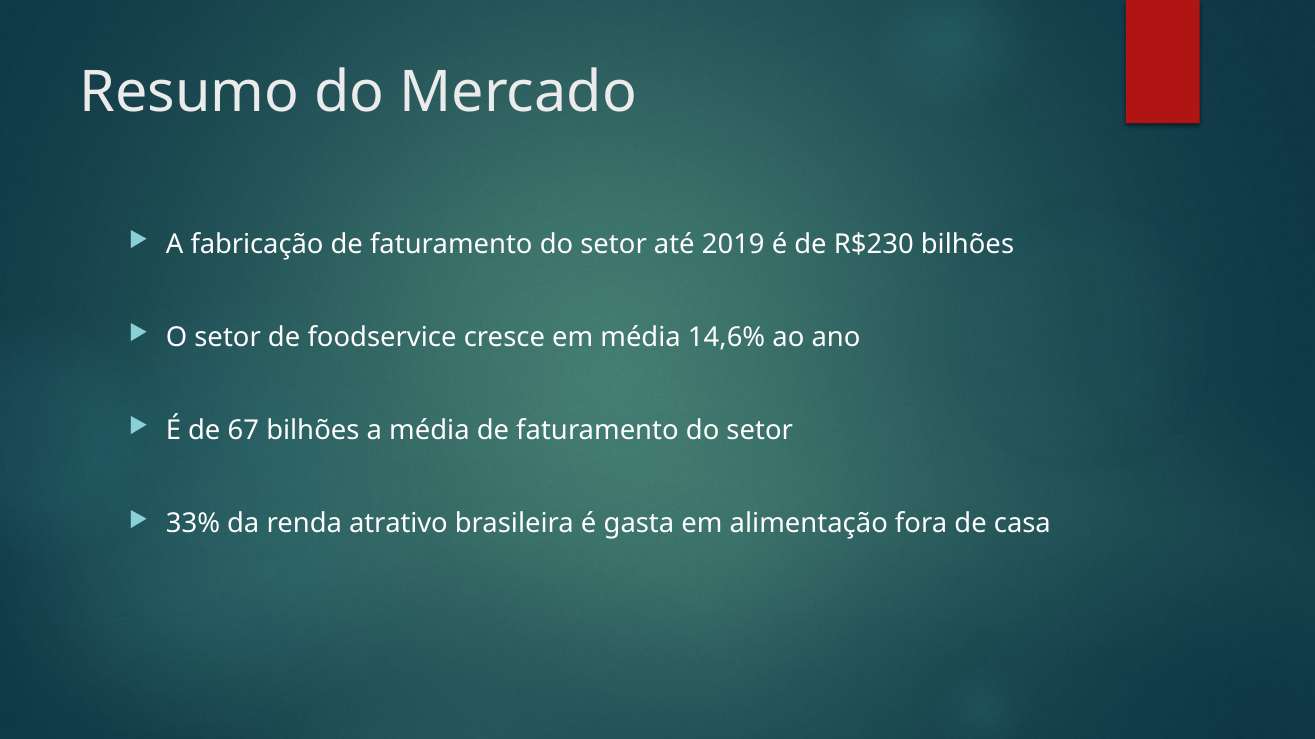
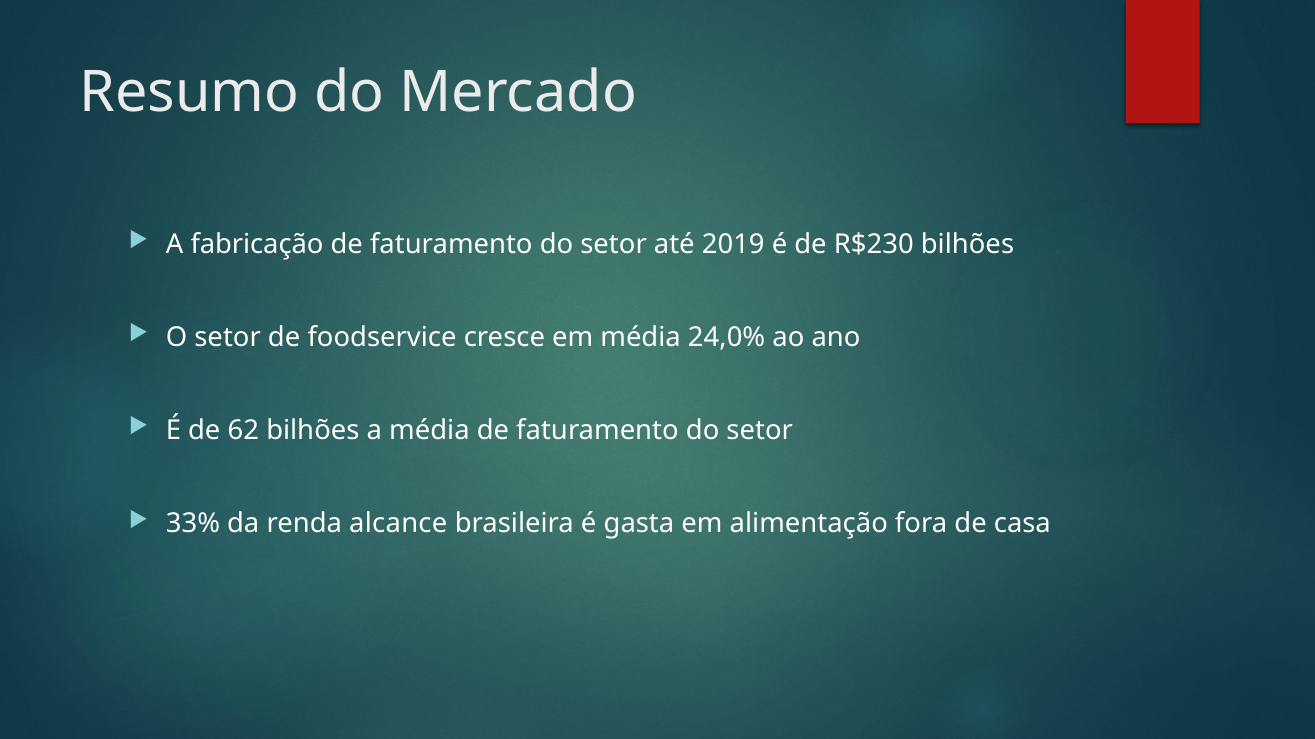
14,6%: 14,6% -> 24,0%
67: 67 -> 62
atrativo: atrativo -> alcance
